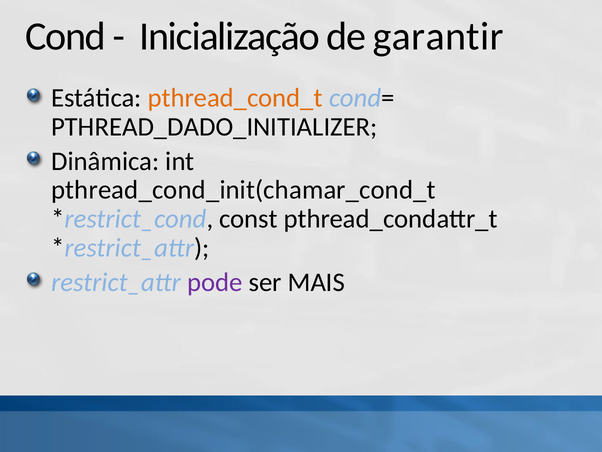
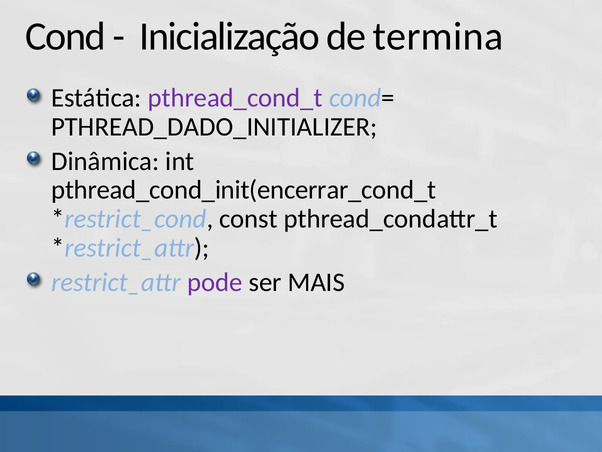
garantir: garantir -> termina
pthread_cond_t colour: orange -> purple
pthread_cond_init(chamar_cond_t: pthread_cond_init(chamar_cond_t -> pthread_cond_init(encerrar_cond_t
